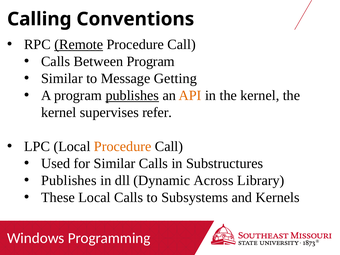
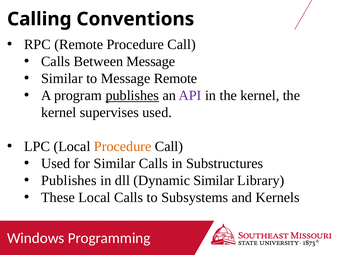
Remote at (79, 44) underline: present -> none
Between Program: Program -> Message
Message Getting: Getting -> Remote
API colour: orange -> purple
supervises refer: refer -> used
Dynamic Across: Across -> Similar
